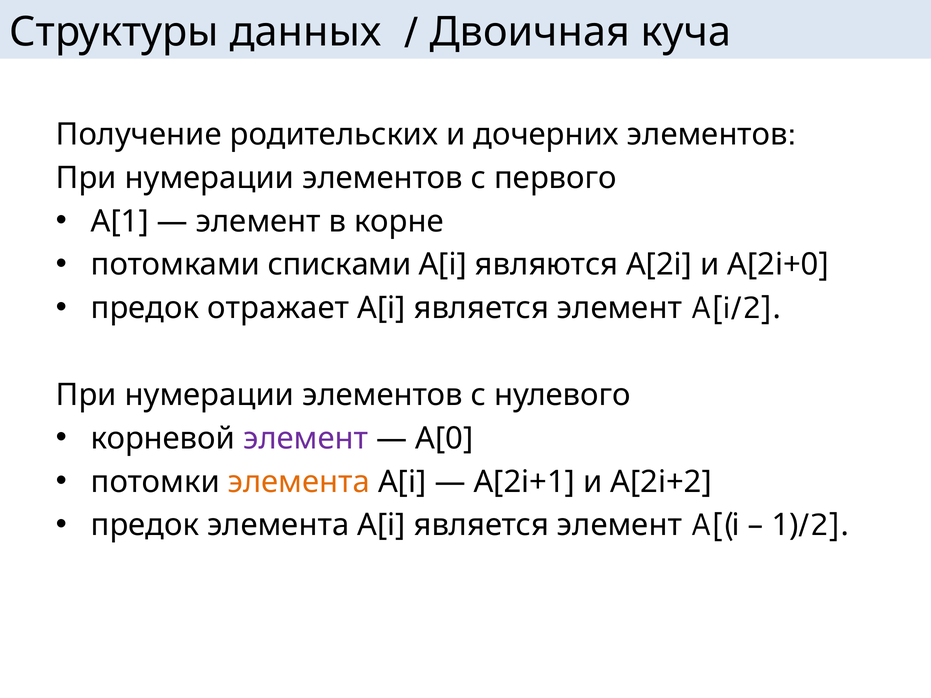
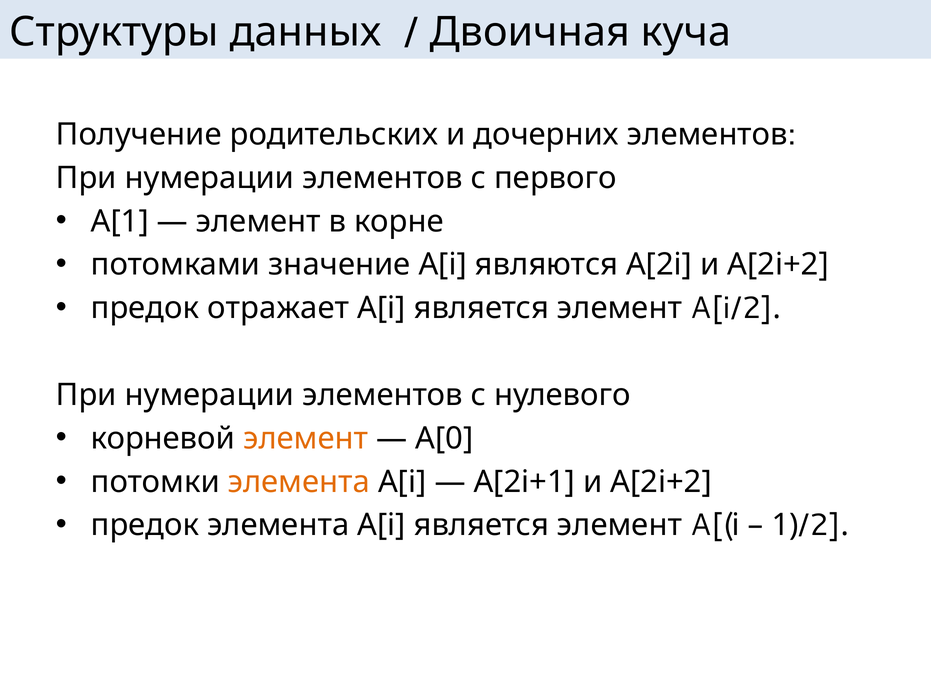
списками: списками -> значение
A[2i и A[2i+0: A[2i+0 -> A[2i+2
элемент at (306, 439) colour: purple -> orange
